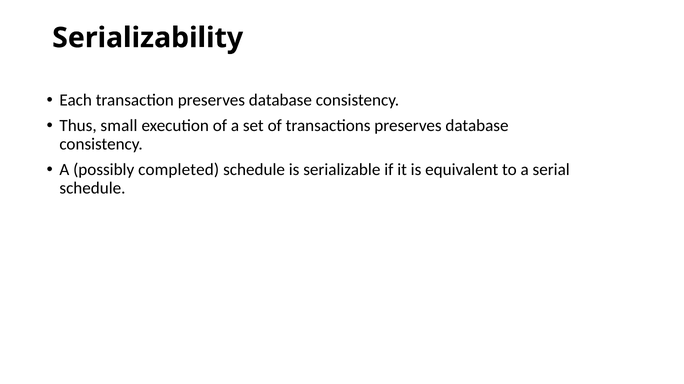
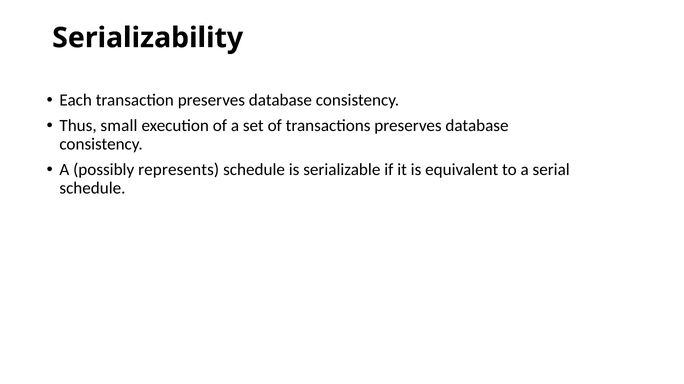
completed: completed -> represents
